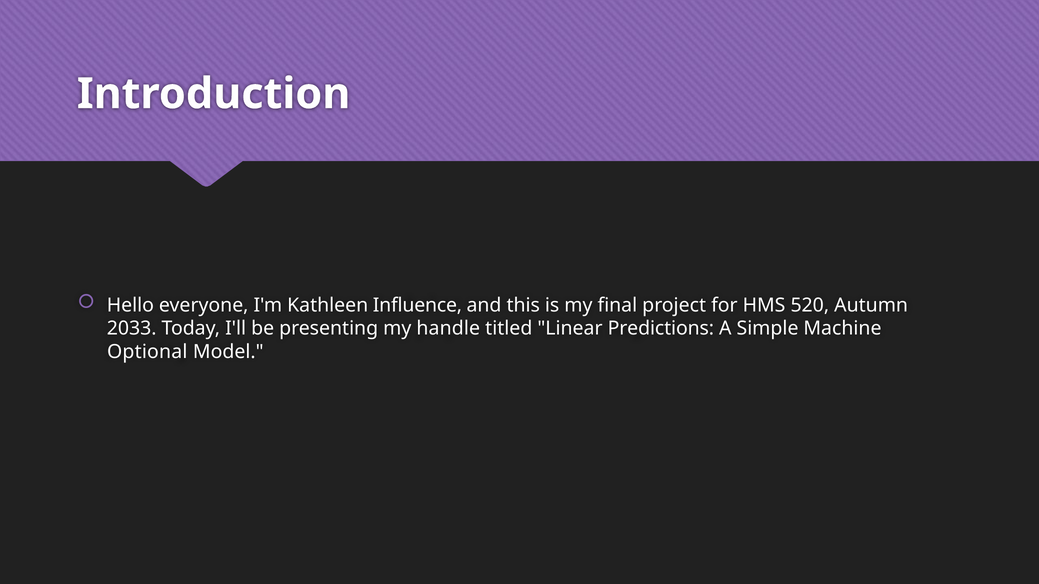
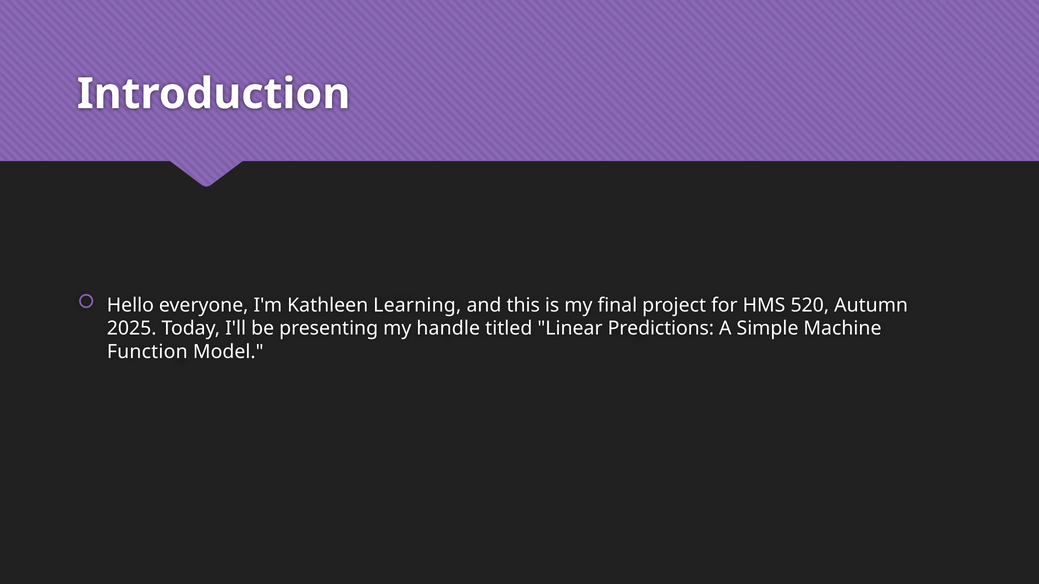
Influence: Influence -> Learning
2033: 2033 -> 2025
Optional: Optional -> Function
